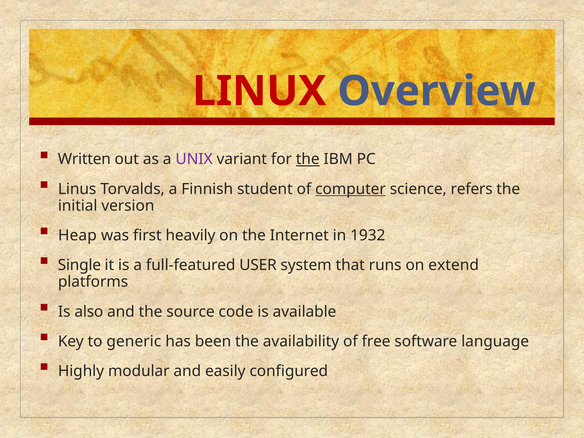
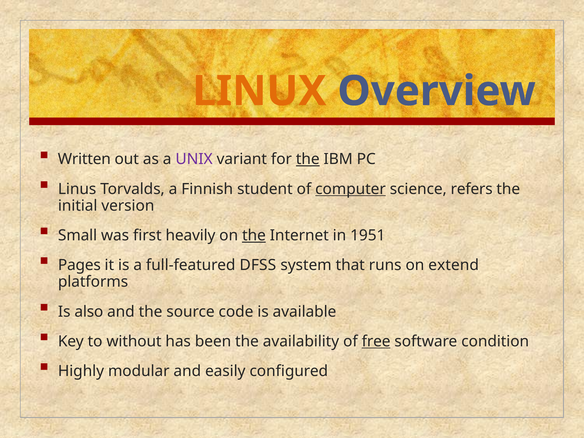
LINUX colour: red -> orange
Heap: Heap -> Small
the at (254, 235) underline: none -> present
1932: 1932 -> 1951
Single: Single -> Pages
USER: USER -> DFSS
generic: generic -> without
free underline: none -> present
language: language -> condition
